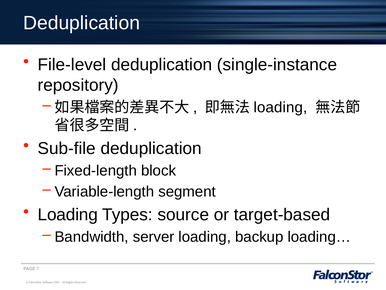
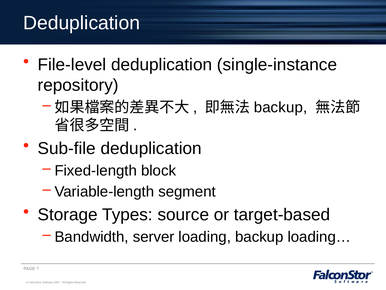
loading at (280, 107): loading -> backup
Loading at (68, 214): Loading -> Storage
